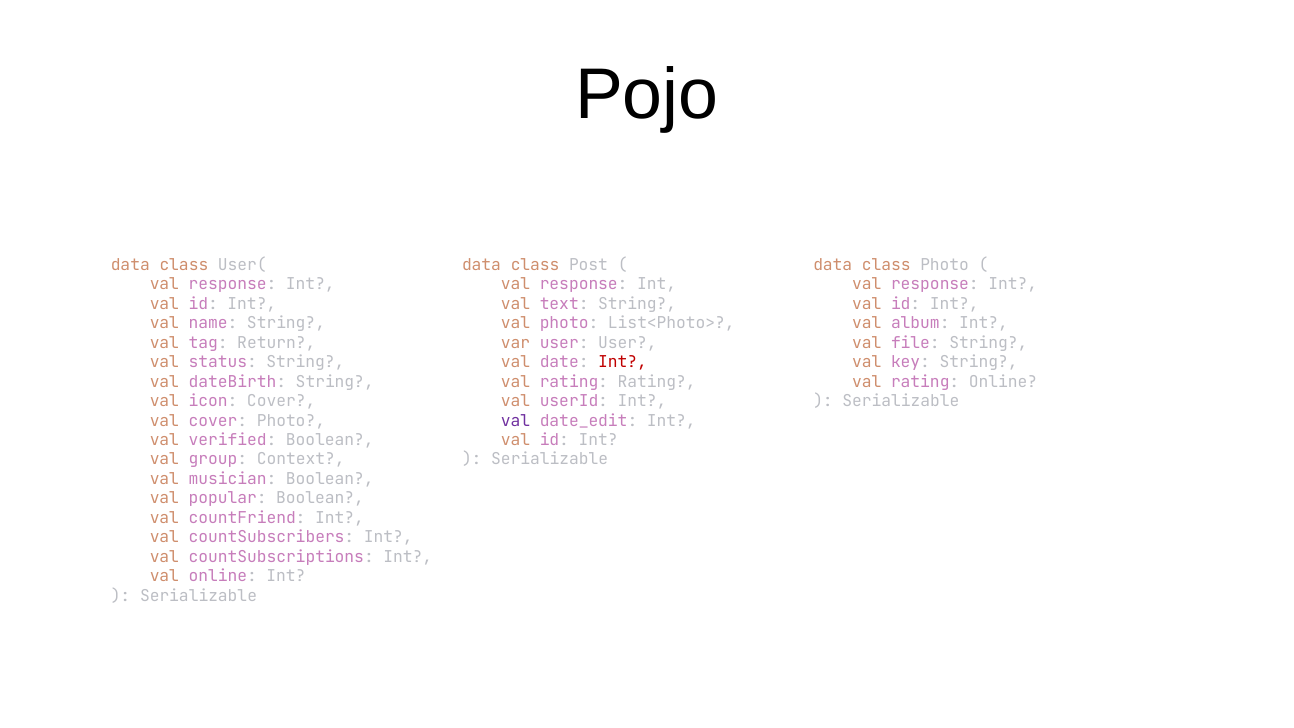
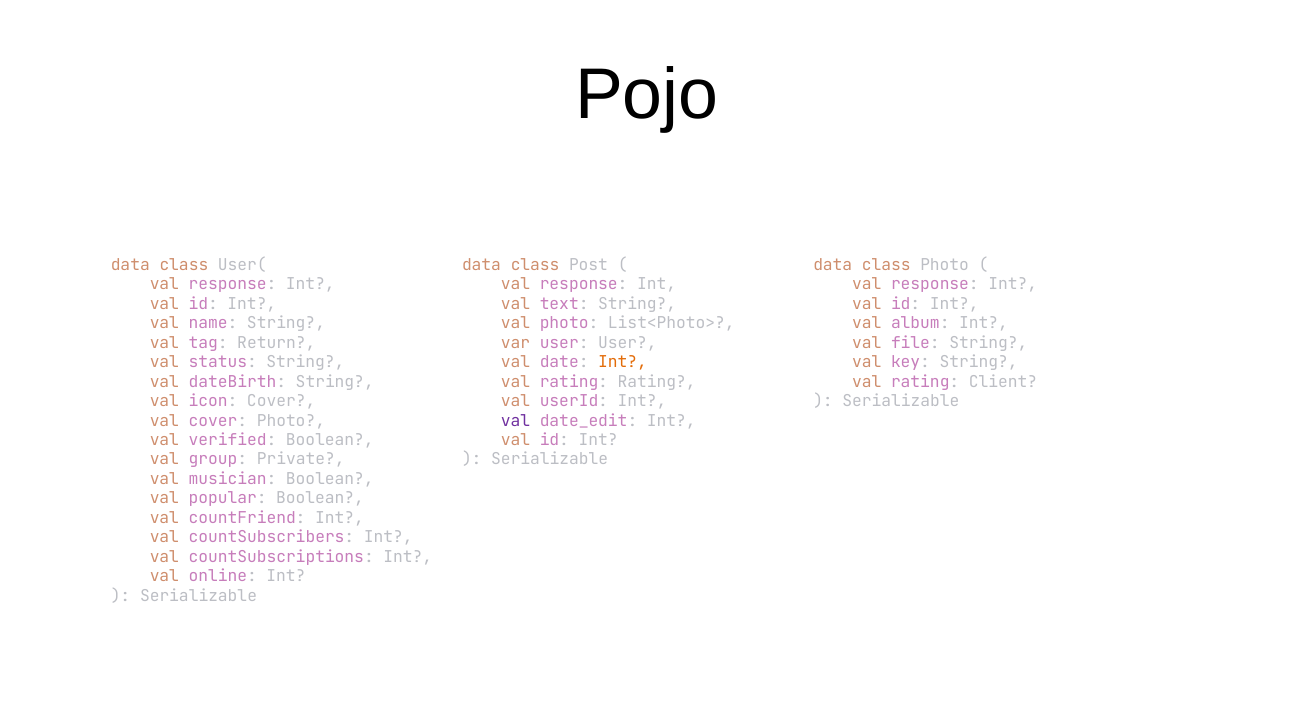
Int at (623, 362) colour: red -> orange
rating Online: Online -> Client
Context: Context -> Private
